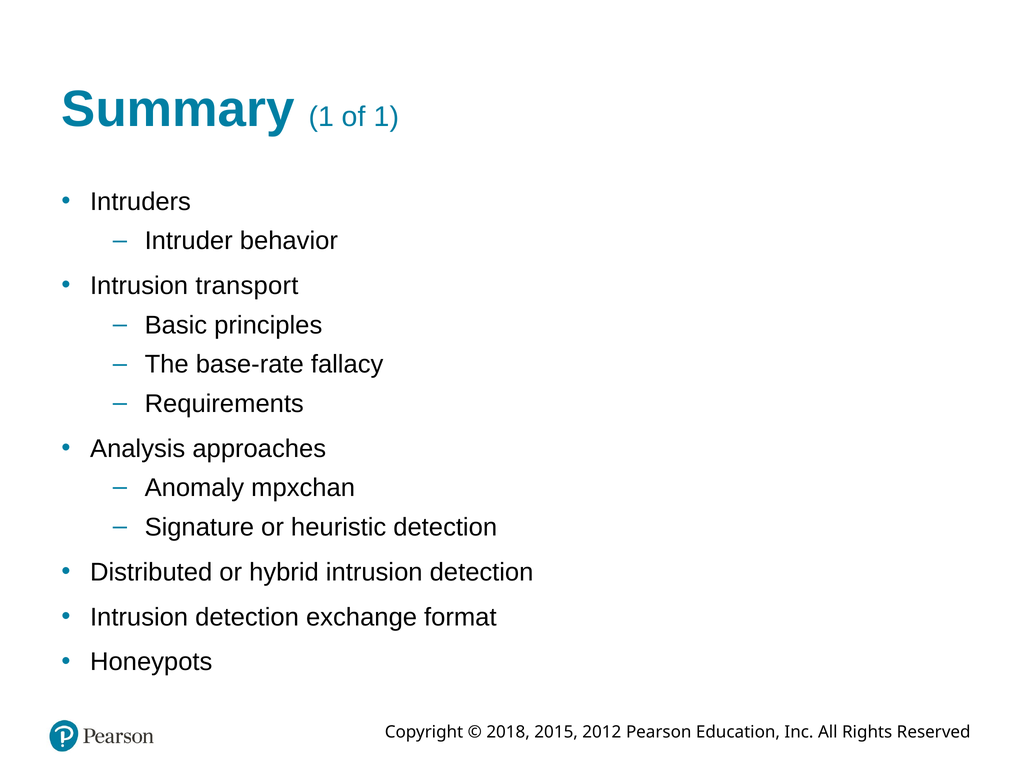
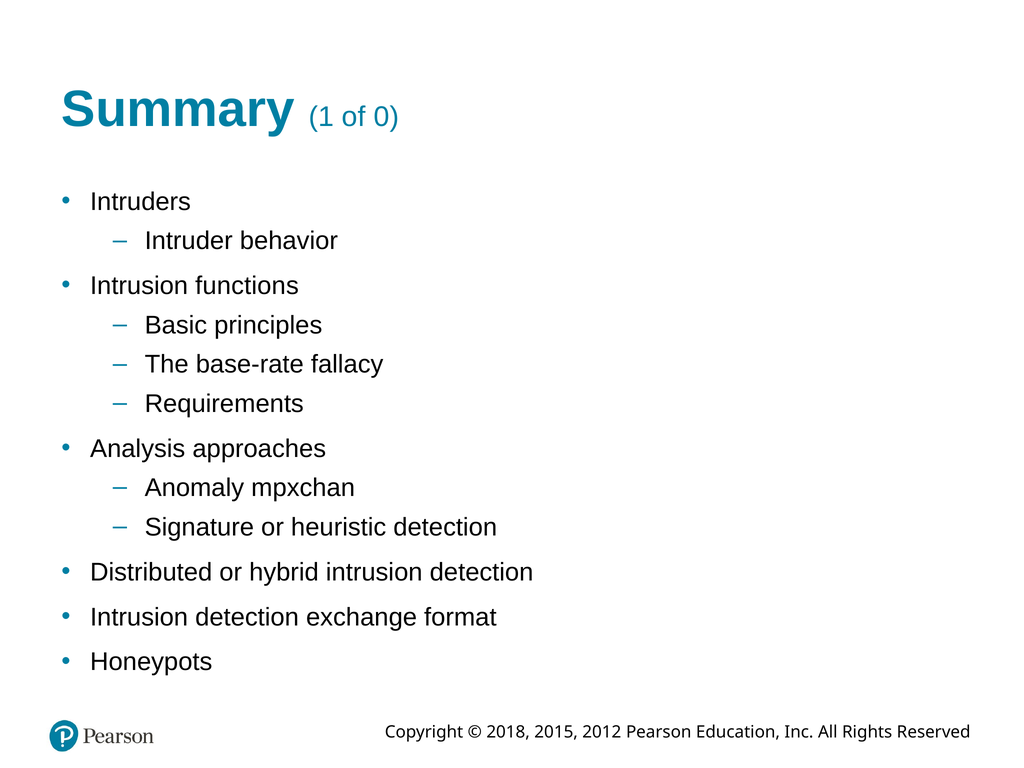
of 1: 1 -> 0
transport: transport -> functions
